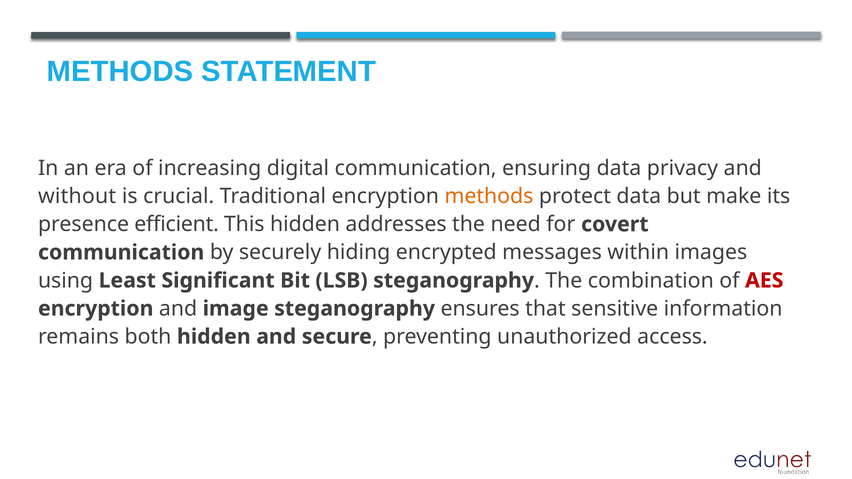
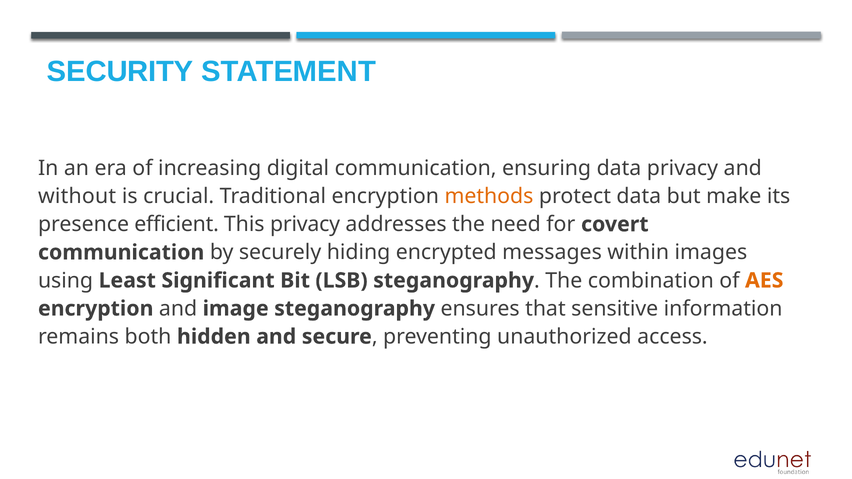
METHODS at (120, 72): METHODS -> SECURITY
This hidden: hidden -> privacy
AES colour: red -> orange
